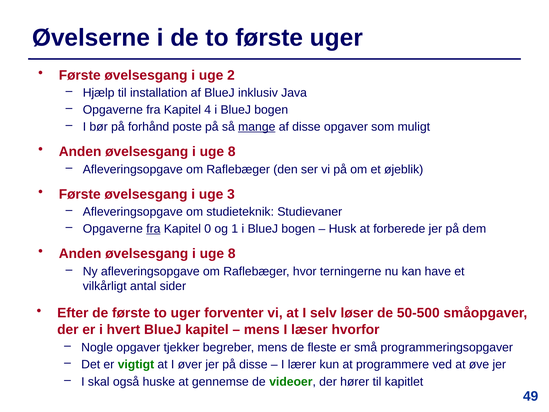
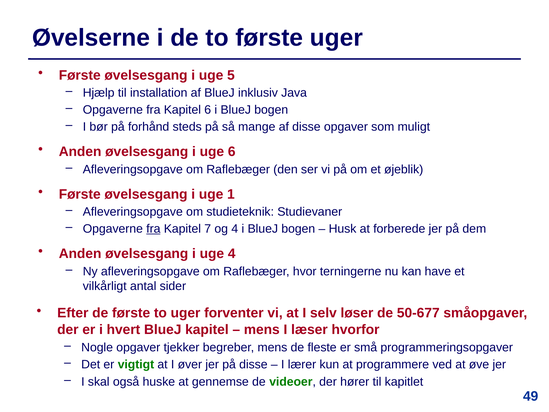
2: 2 -> 5
Kapitel 4: 4 -> 6
poste: poste -> steds
mange underline: present -> none
8 at (232, 152): 8 -> 6
3: 3 -> 1
0: 0 -> 7
og 1: 1 -> 4
8 at (232, 254): 8 -> 4
50-500: 50-500 -> 50-677
